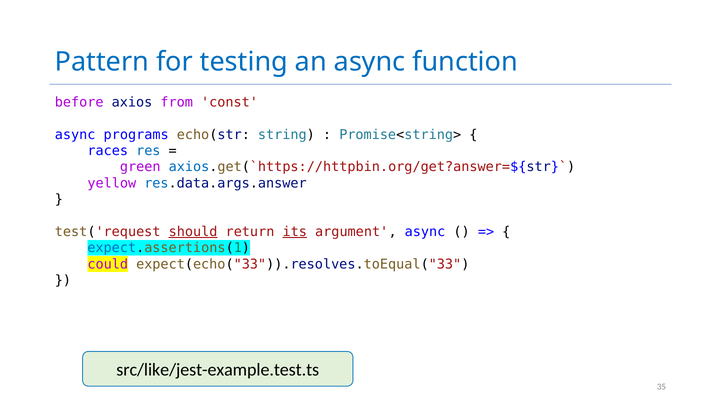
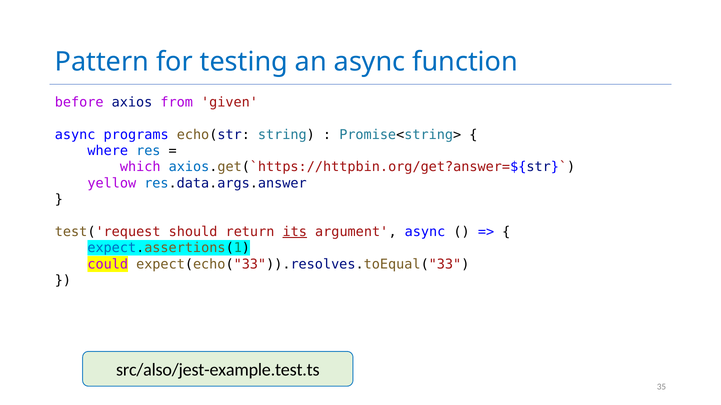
const: const -> given
races: races -> where
green: green -> which
should underline: present -> none
src/like/jest-example.test.ts: src/like/jest-example.test.ts -> src/also/jest-example.test.ts
